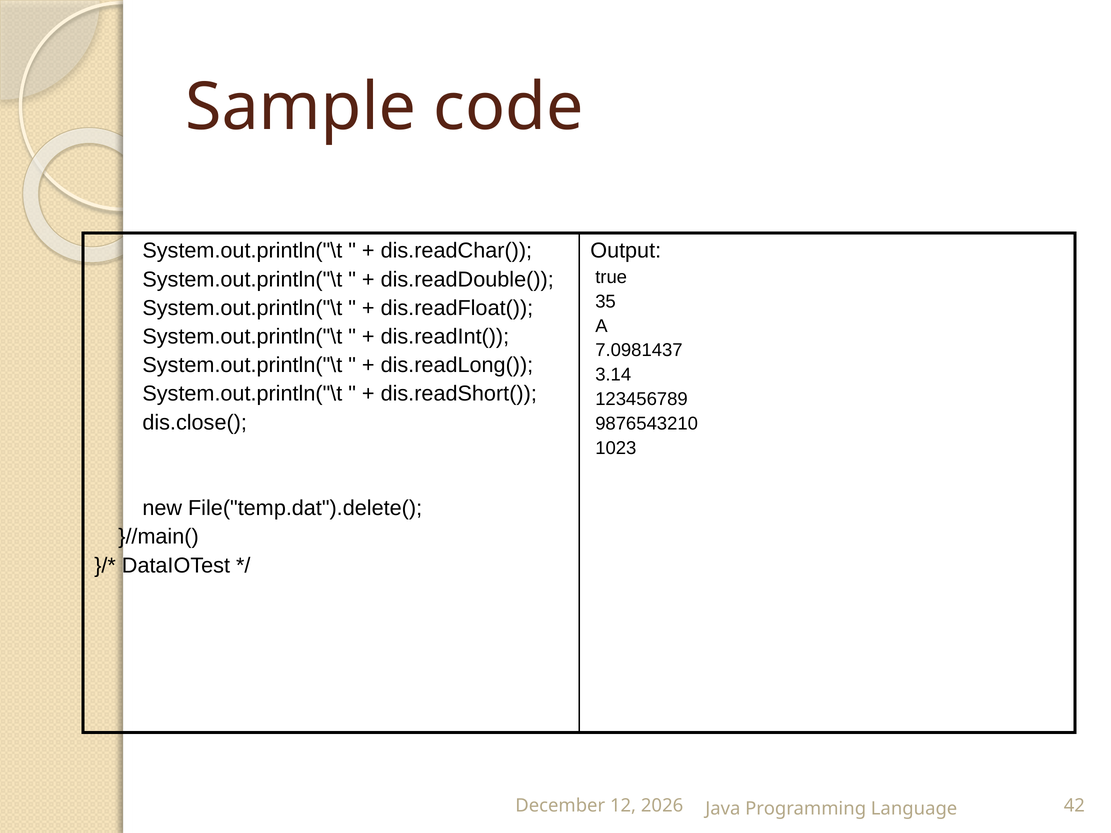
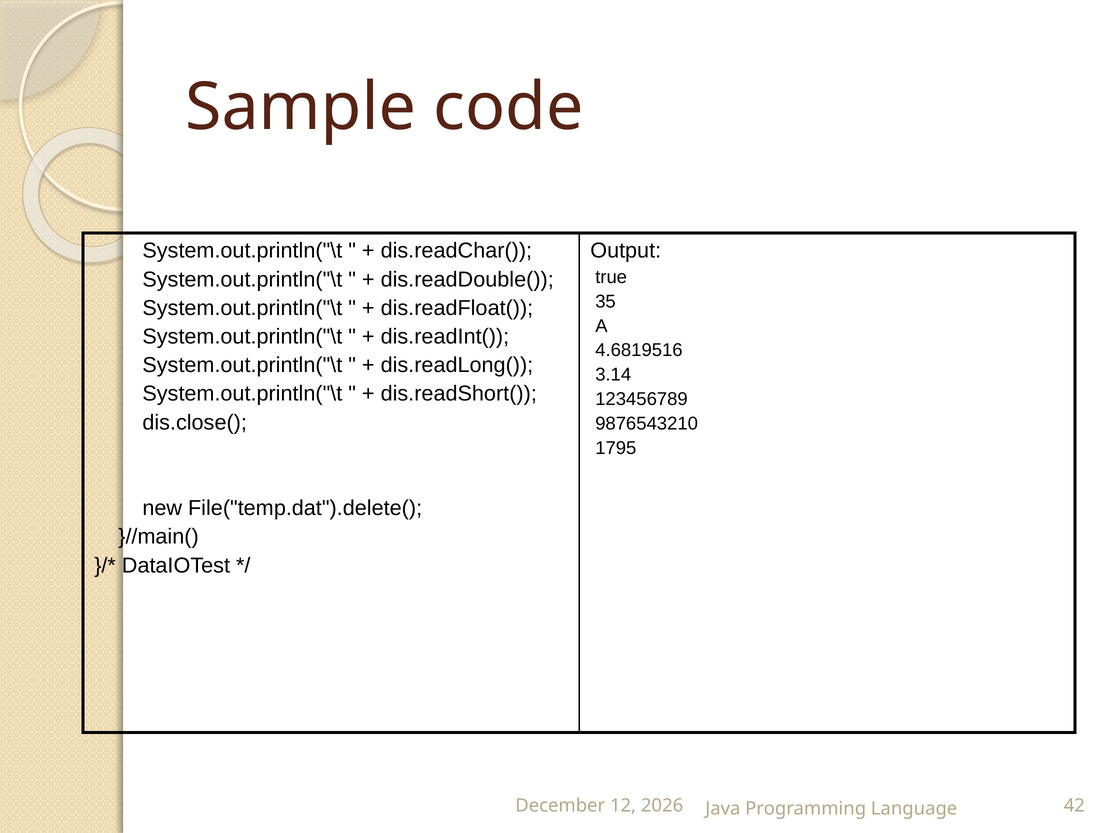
7.0981437: 7.0981437 -> 4.6819516
1023: 1023 -> 1795
